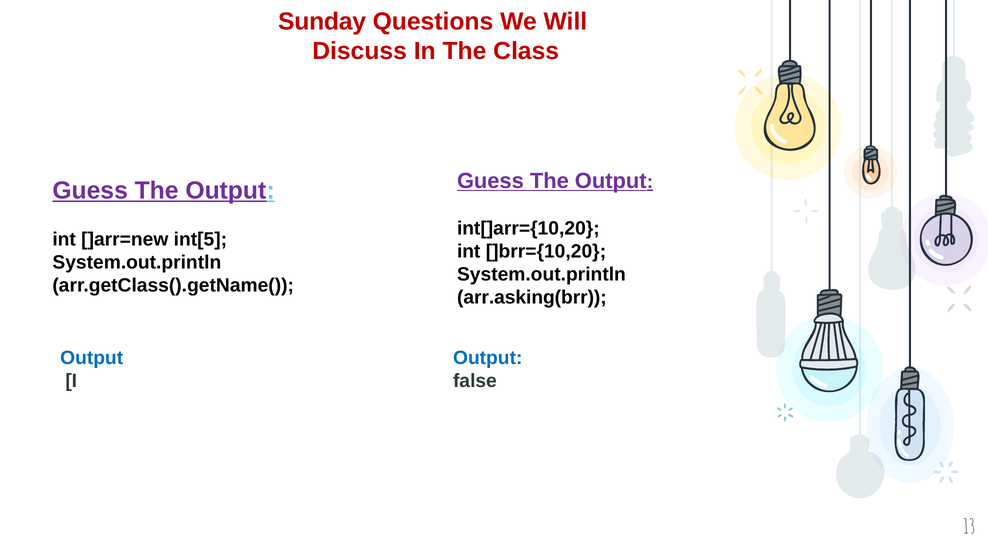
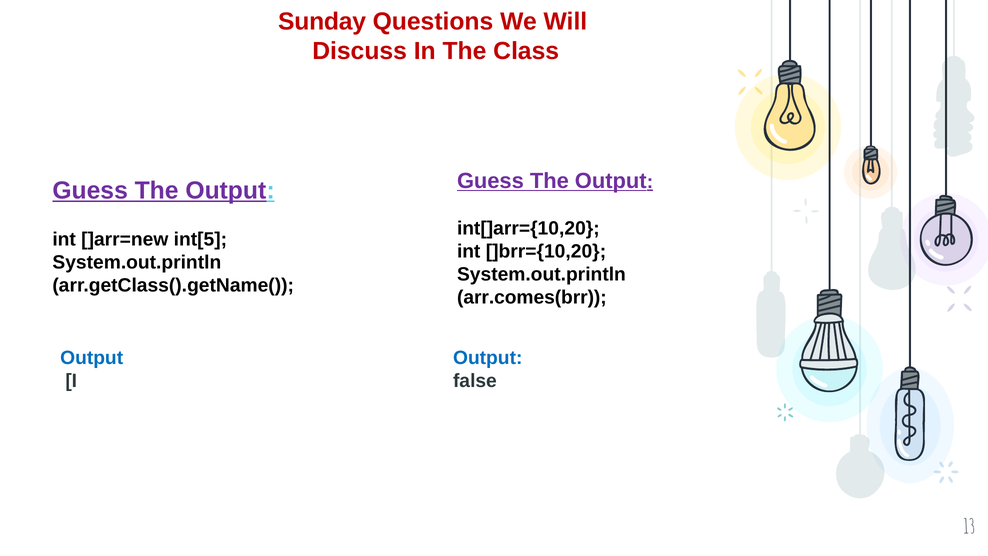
arr.asking(brr: arr.asking(brr -> arr.comes(brr
